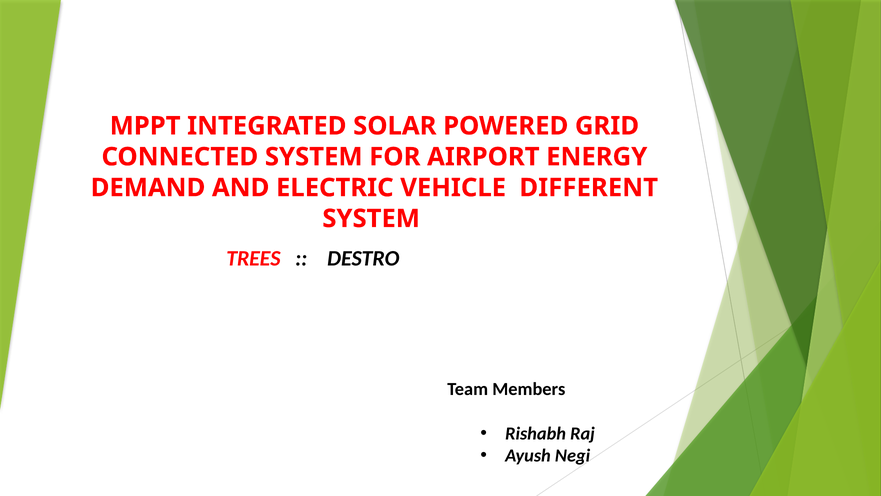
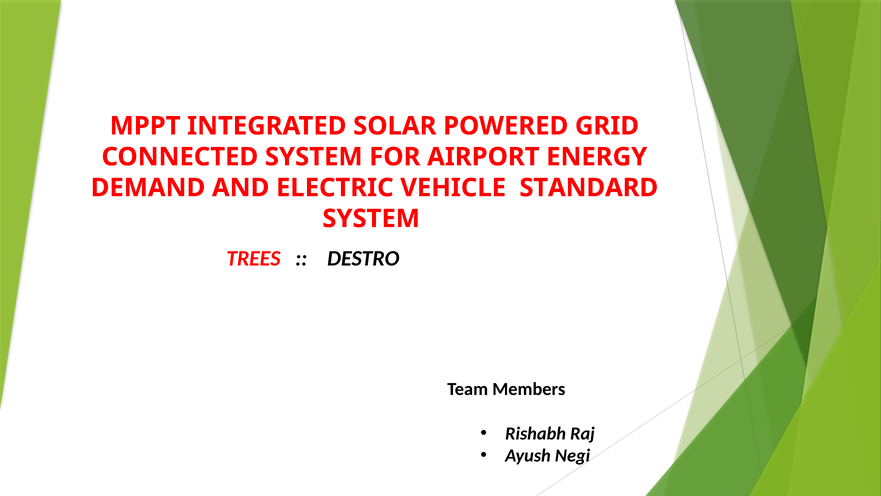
DIFFERENT: DIFFERENT -> STANDARD
